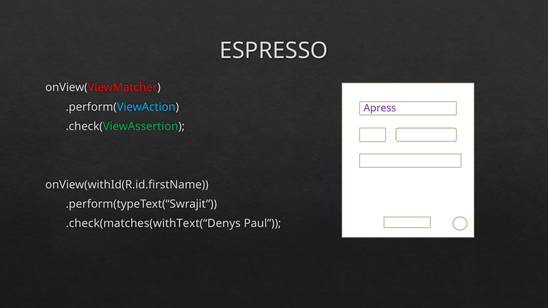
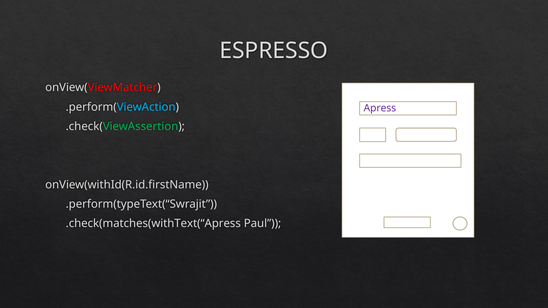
.check(matches(withText(“Denys: .check(matches(withText(“Denys -> .check(matches(withText(“Apress
